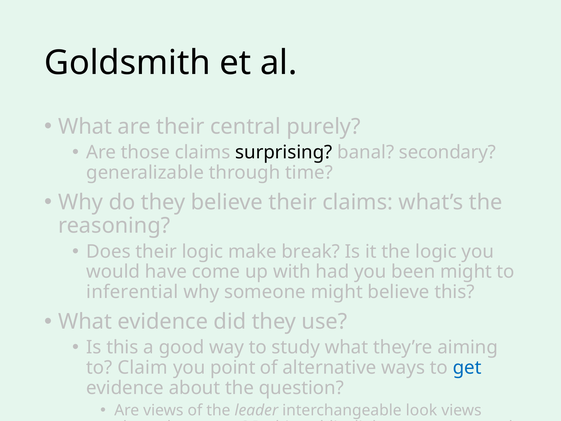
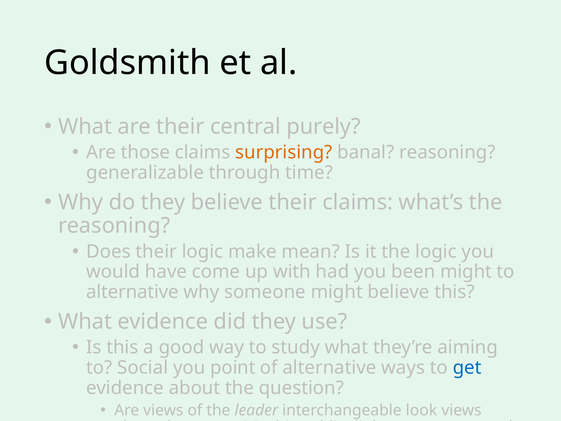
surprising colour: black -> orange
banal secondary: secondary -> reasoning
break: break -> mean
inferential at (132, 292): inferential -> alternative
Claim: Claim -> Social
